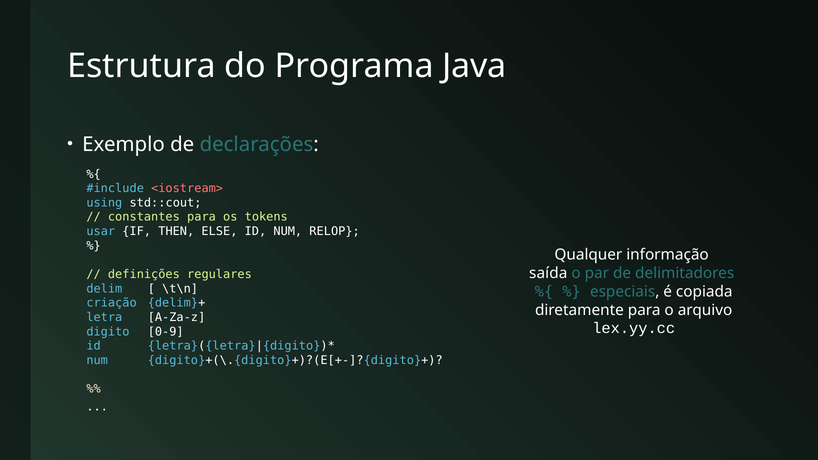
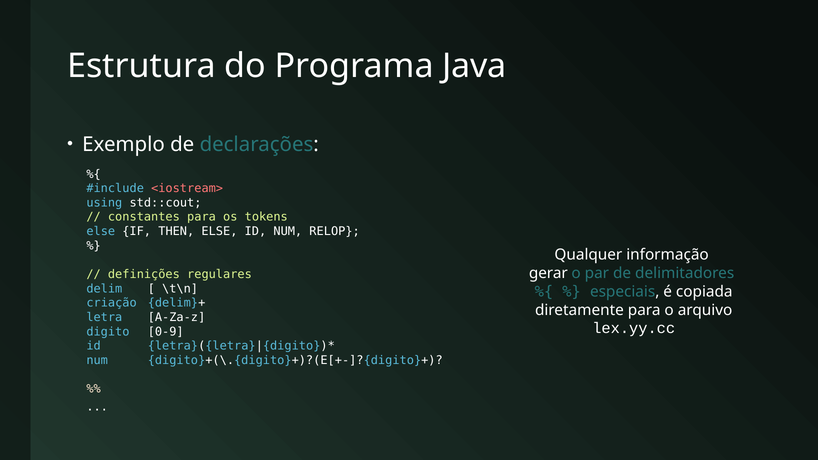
usar at (101, 231): usar -> else
saída: saída -> gerar
